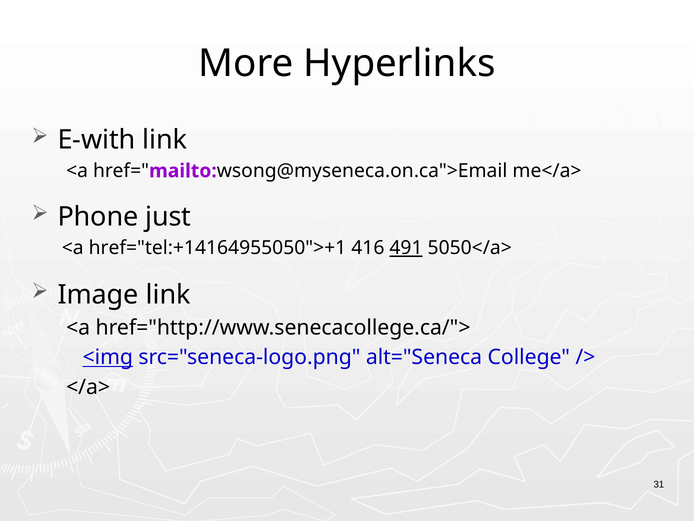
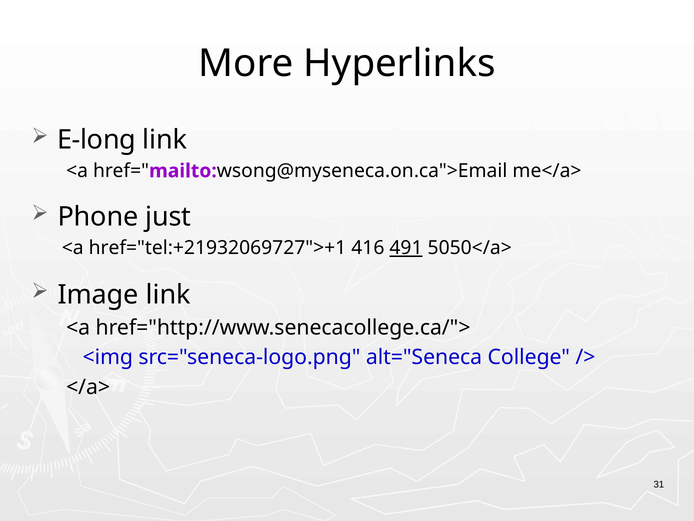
E-with: E-with -> E-long
href="tel:+14164955050">+1: href="tel:+14164955050">+1 -> href="tel:+21932069727">+1
<img underline: present -> none
